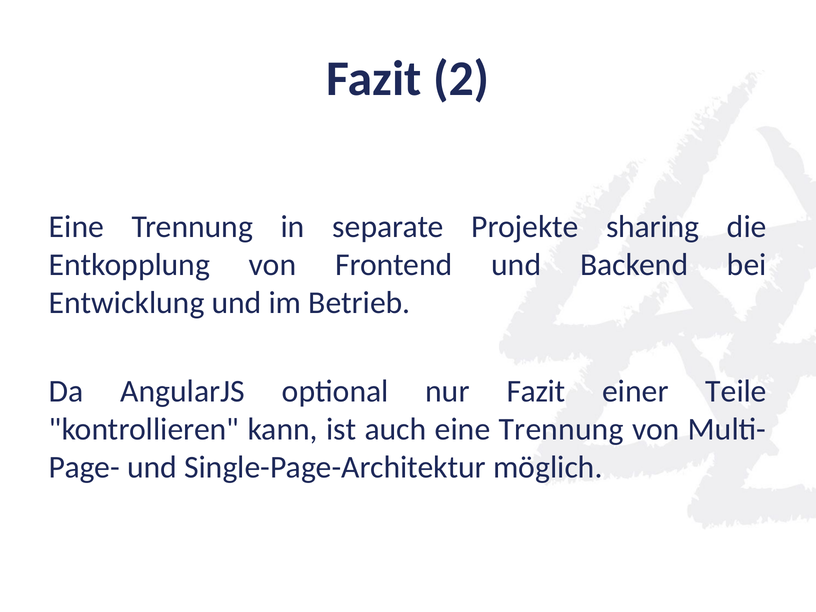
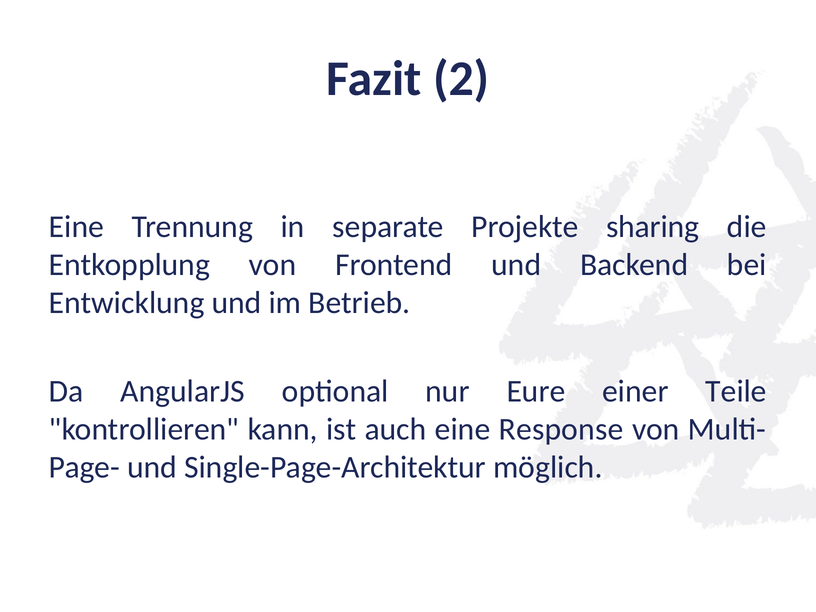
nur Fazit: Fazit -> Eure
auch eine Trennung: Trennung -> Response
